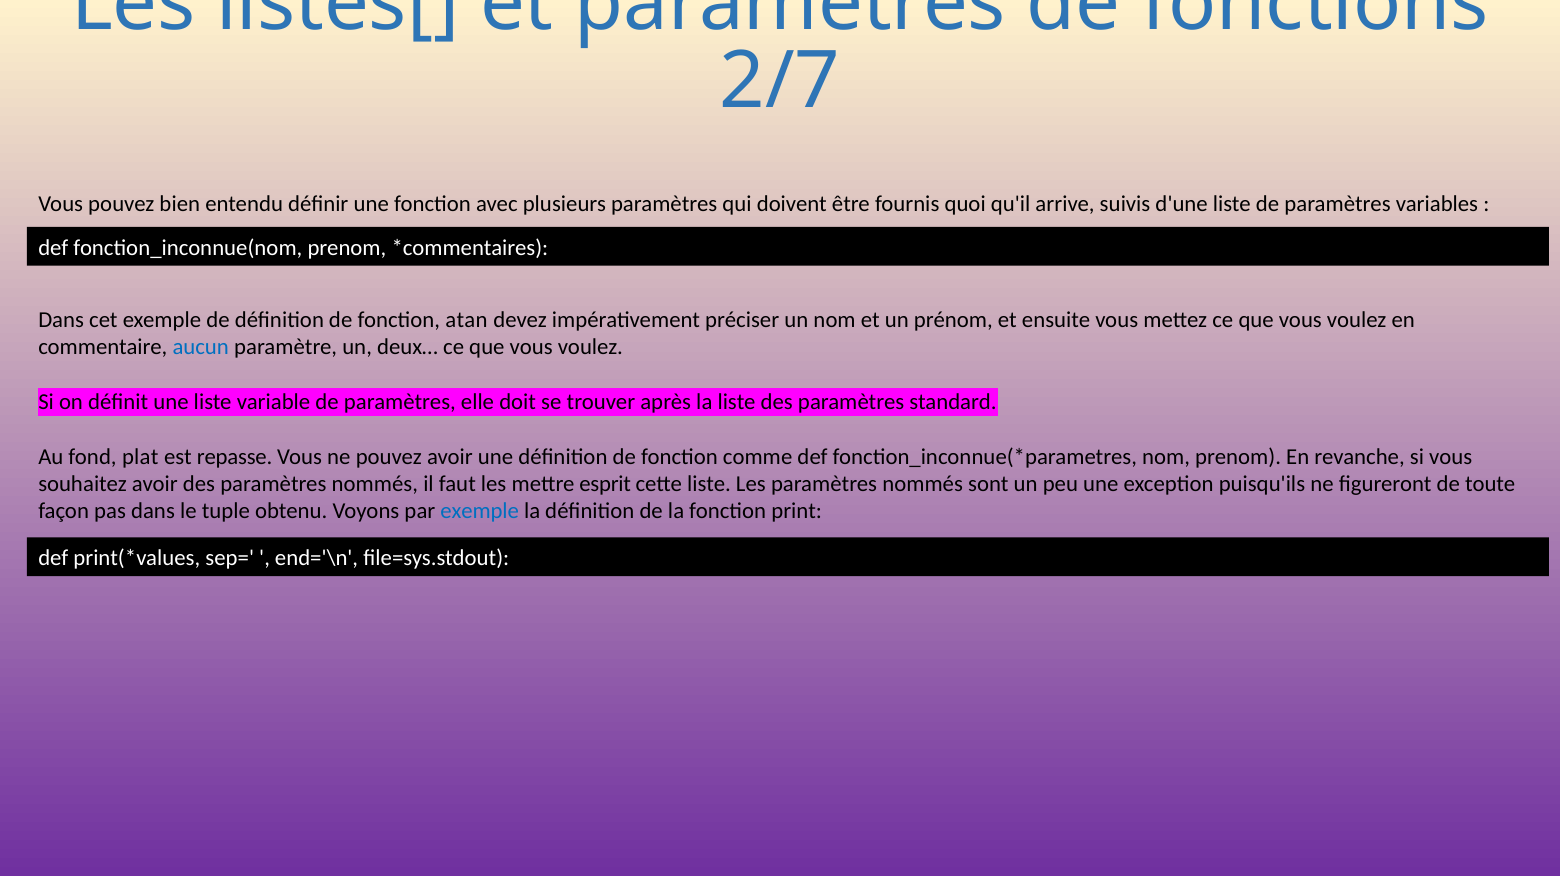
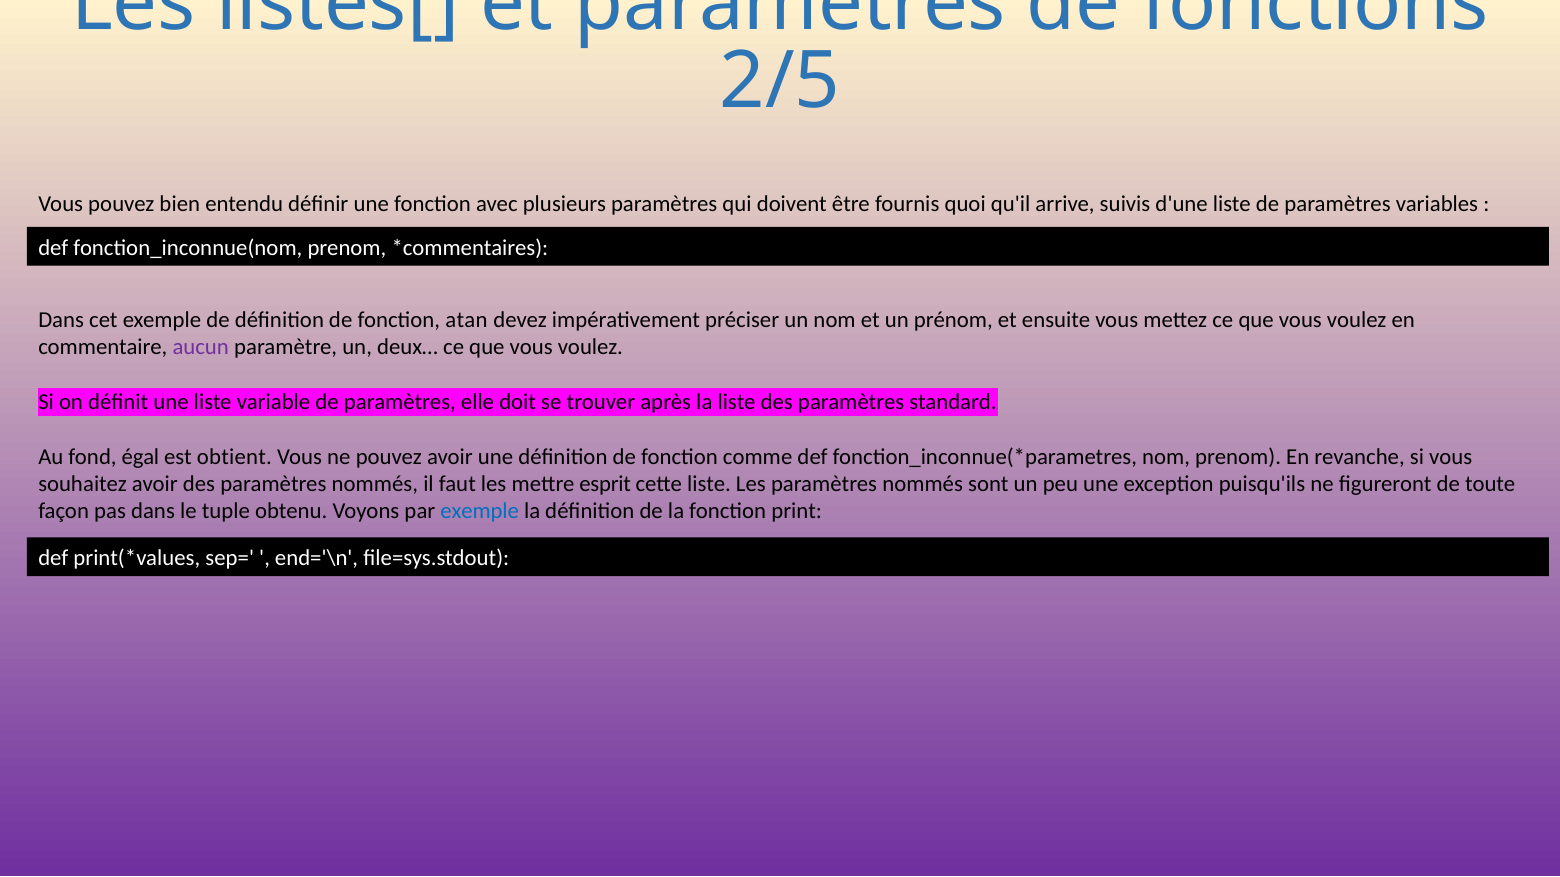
2/7: 2/7 -> 2/5
aucun colour: blue -> purple
plat: plat -> égal
repasse: repasse -> obtient
